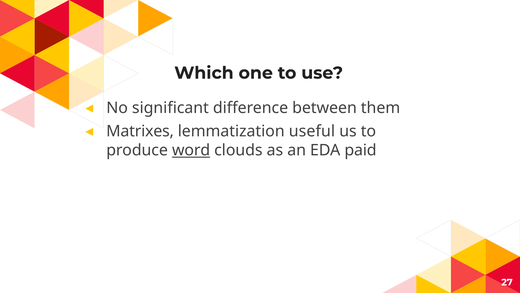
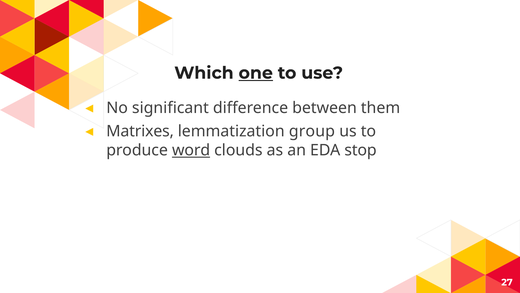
one underline: none -> present
useful: useful -> group
paid: paid -> stop
